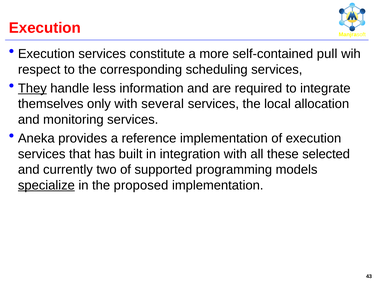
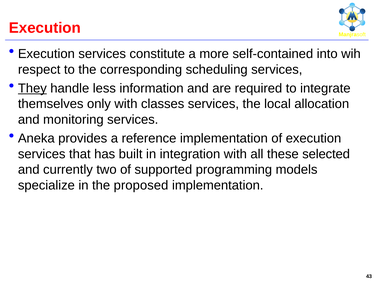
pull: pull -> into
several: several -> classes
specialize underline: present -> none
